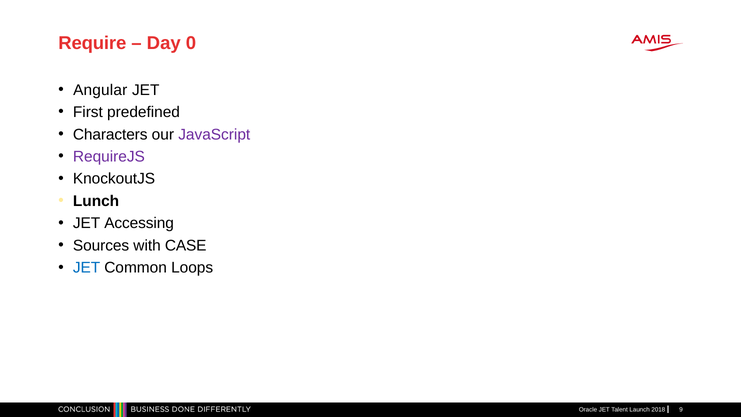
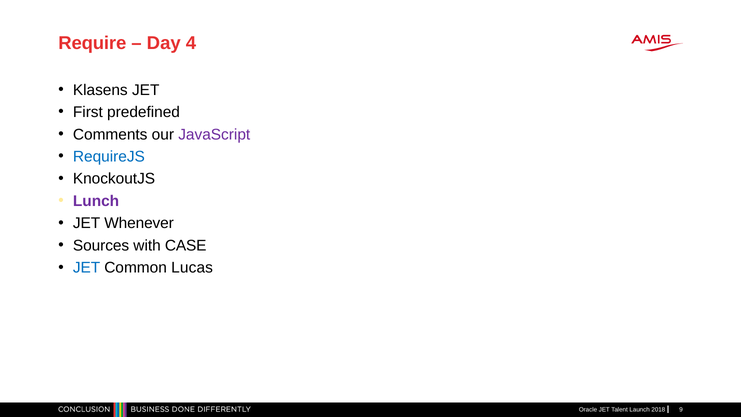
0: 0 -> 4
Angular: Angular -> Klasens
Characters: Characters -> Comments
RequireJS colour: purple -> blue
Lunch colour: black -> purple
Accessing: Accessing -> Whenever
Loops: Loops -> Lucas
